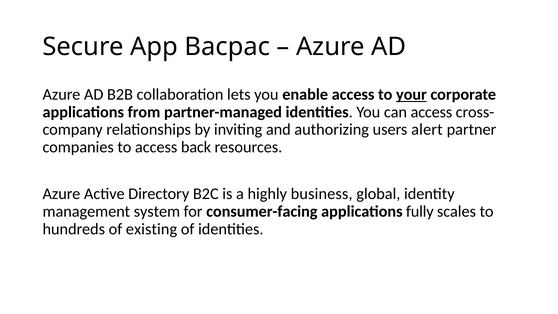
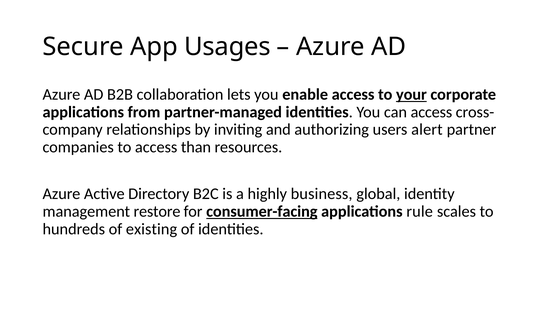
Bacpac: Bacpac -> Usages
back: back -> than
system: system -> restore
consumer-facing underline: none -> present
fully: fully -> rule
